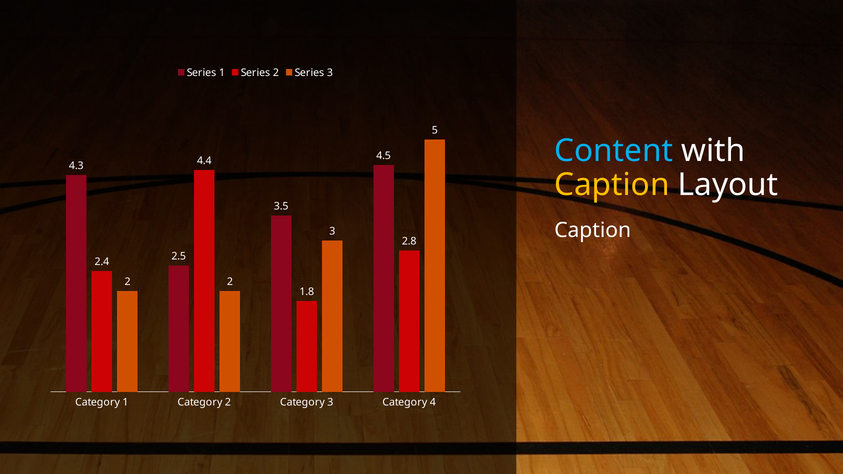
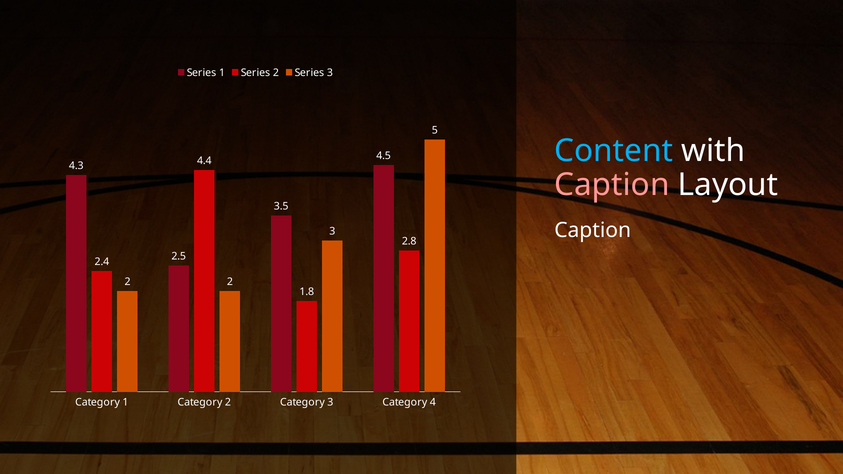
Caption at (612, 185) colour: yellow -> pink
